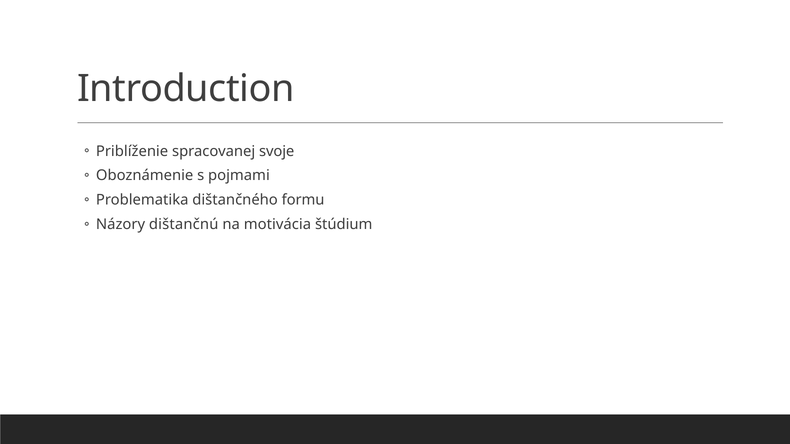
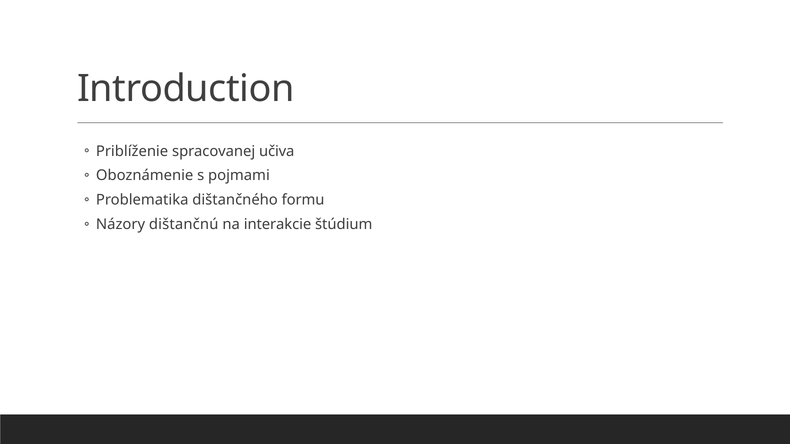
svoje: svoje -> učiva
motivácia: motivácia -> interakcie
